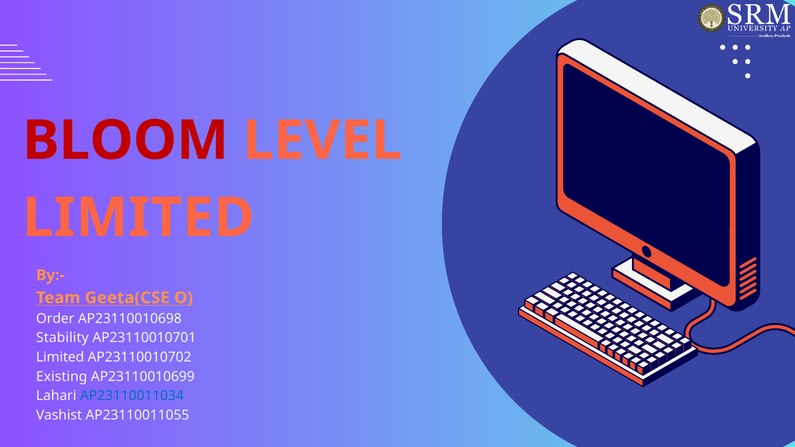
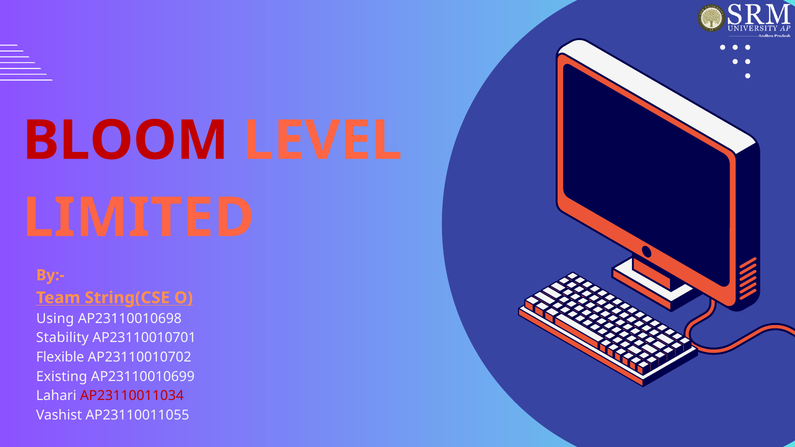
Geeta(CSE: Geeta(CSE -> String(CSE
Order: Order -> Using
Limited at (60, 357): Limited -> Flexible
AP23110011034 colour: blue -> red
